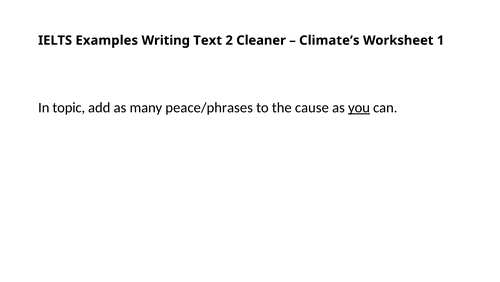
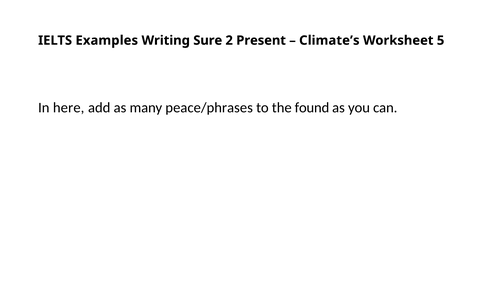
Text: Text -> Sure
Cleaner: Cleaner -> Present
1: 1 -> 5
topic: topic -> here
cause: cause -> found
you underline: present -> none
